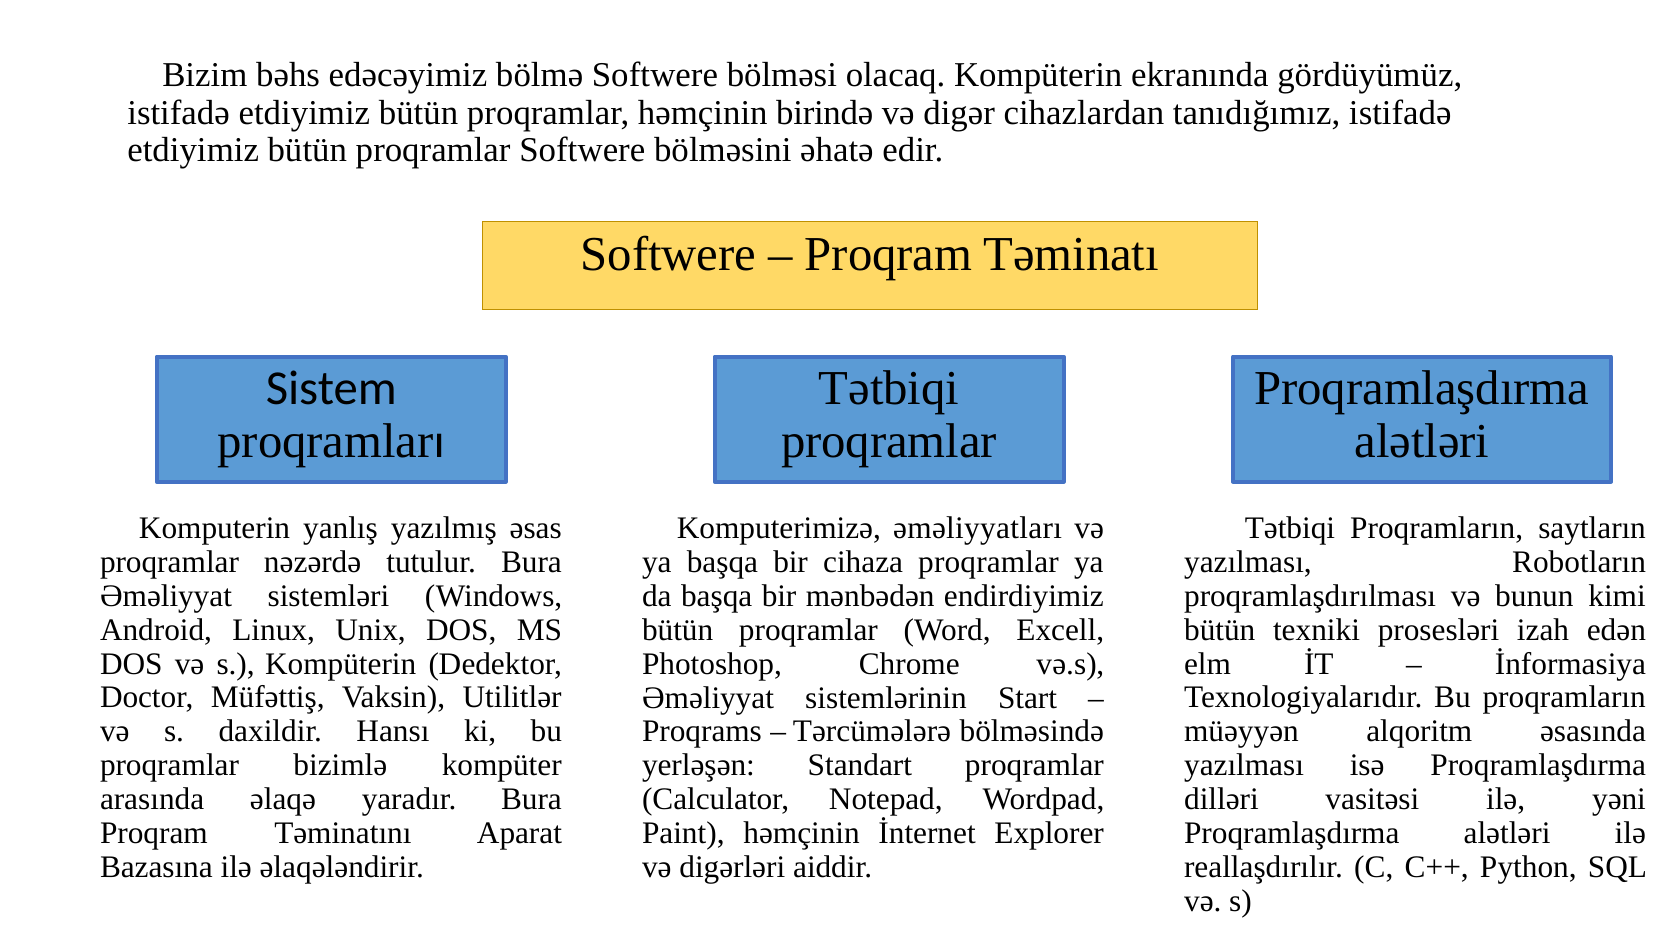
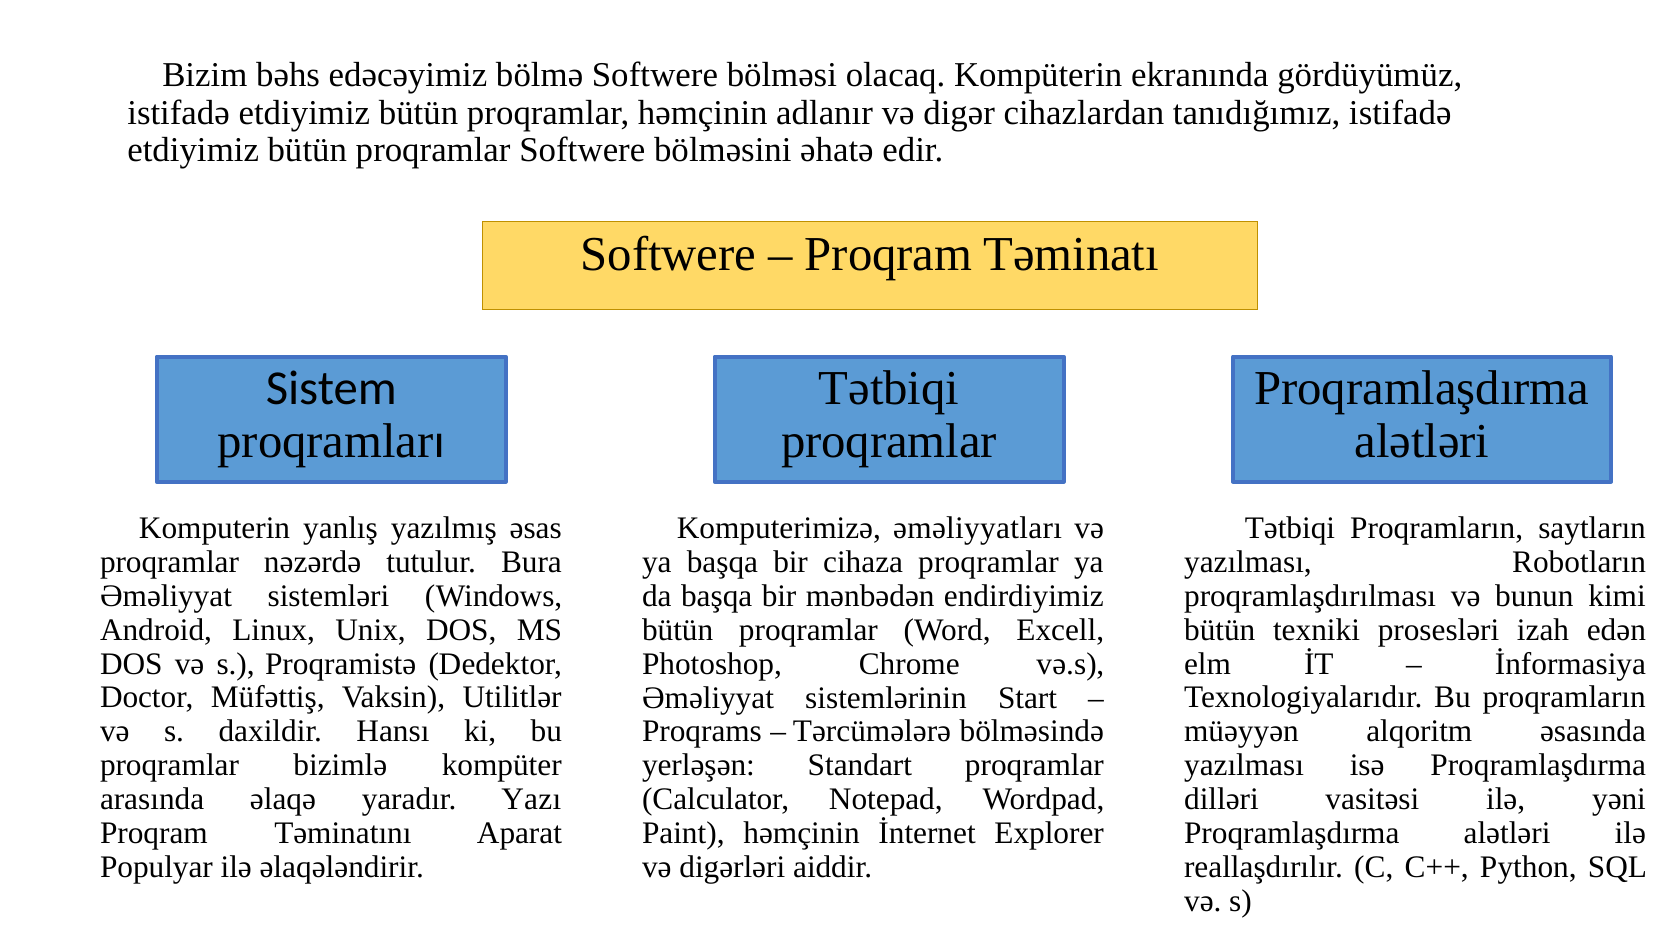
birində: birində -> adlanır
s Kompüterin: Kompüterin -> Proqramistə
yaradır Bura: Bura -> Yazı
Bazasına: Bazasına -> Populyar
